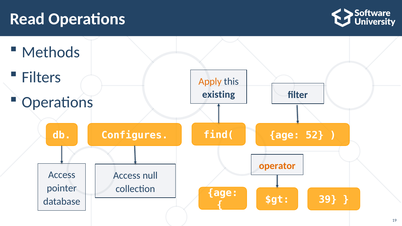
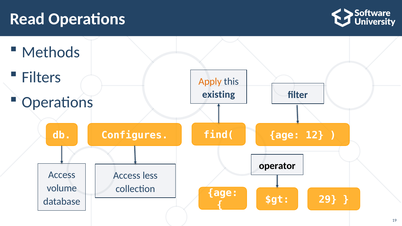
52: 52 -> 12
operator colour: orange -> black
null: null -> less
pointer: pointer -> volume
39: 39 -> 29
